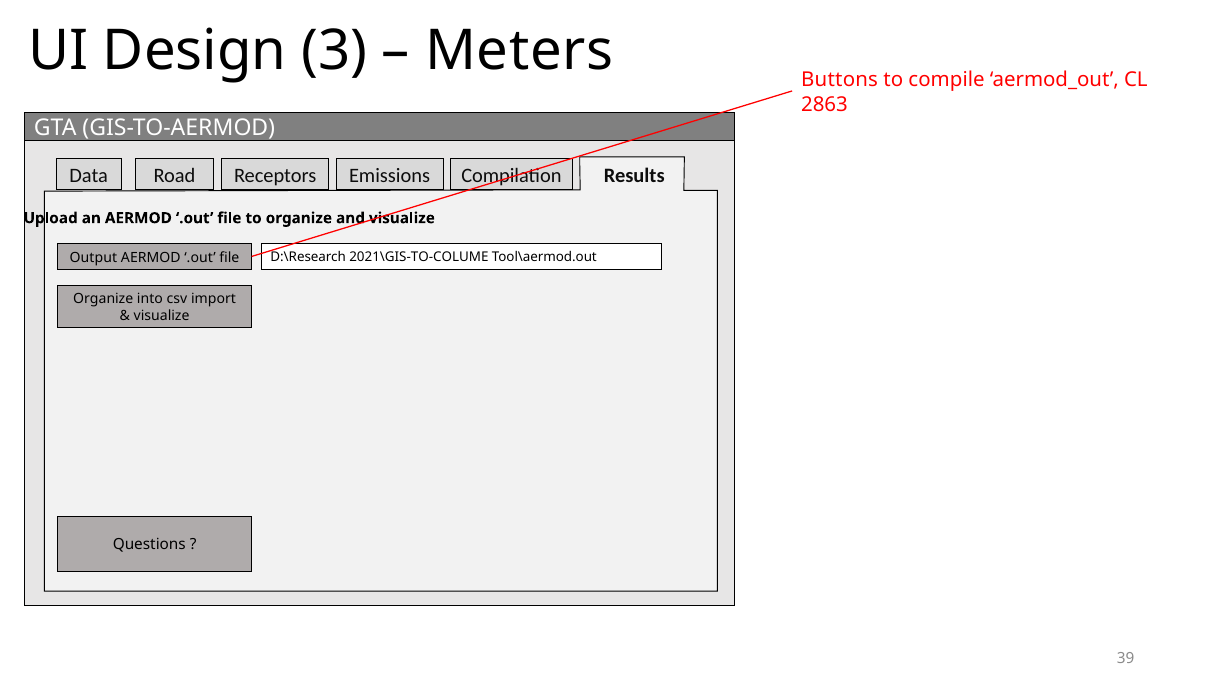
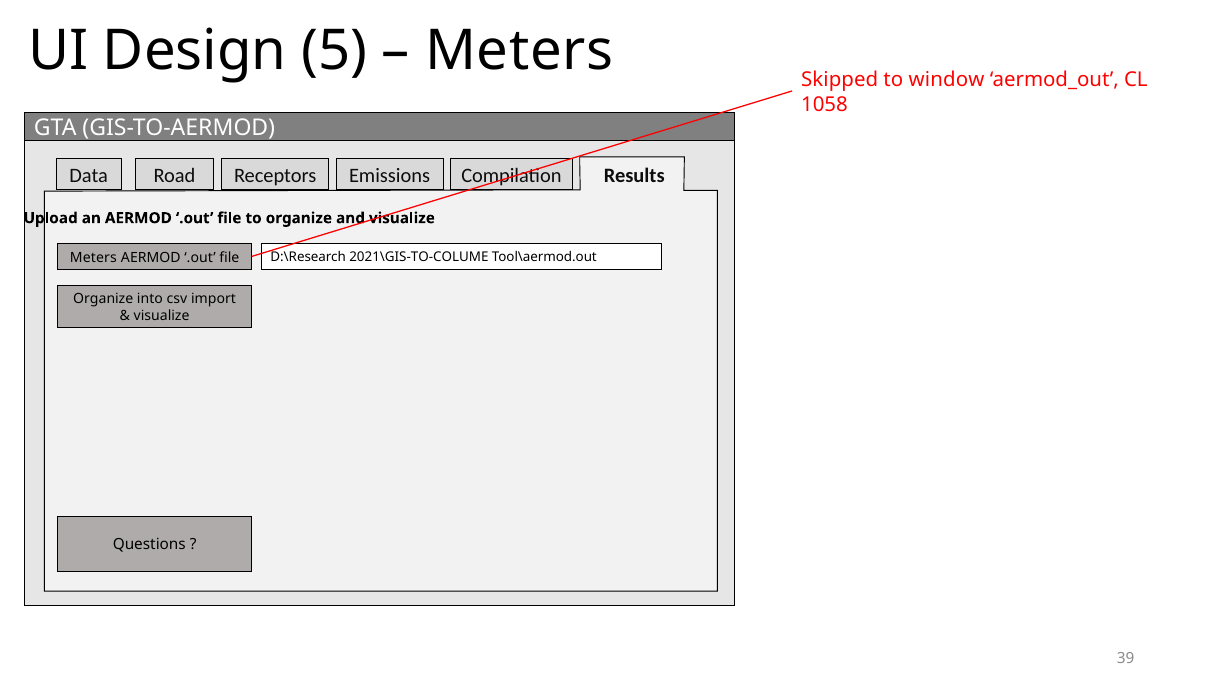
3: 3 -> 5
Buttons: Buttons -> Skipped
compile: compile -> window
2863: 2863 -> 1058
Output at (93, 257): Output -> Meters
